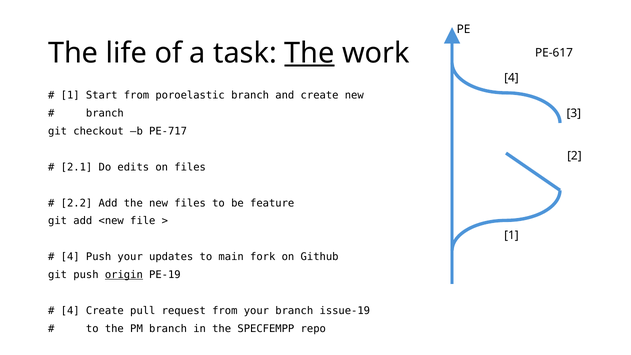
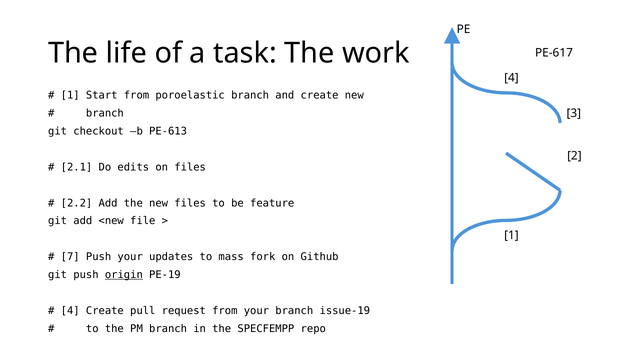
The at (310, 53) underline: present -> none
PE-717: PE-717 -> PE-613
4 at (70, 257): 4 -> 7
main: main -> mass
